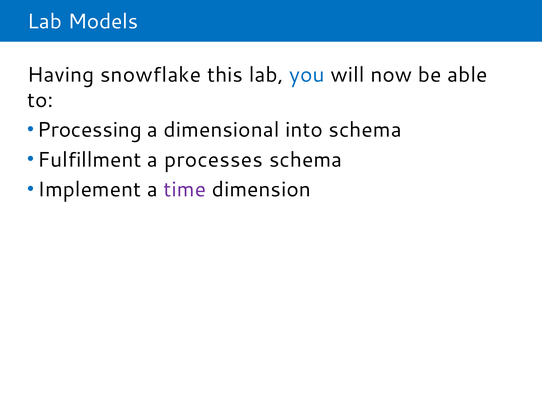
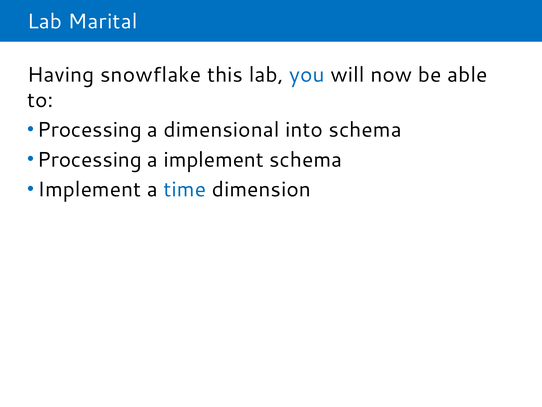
Models: Models -> Marital
Fulfillment at (89, 160): Fulfillment -> Processing
a processes: processes -> implement
time colour: purple -> blue
